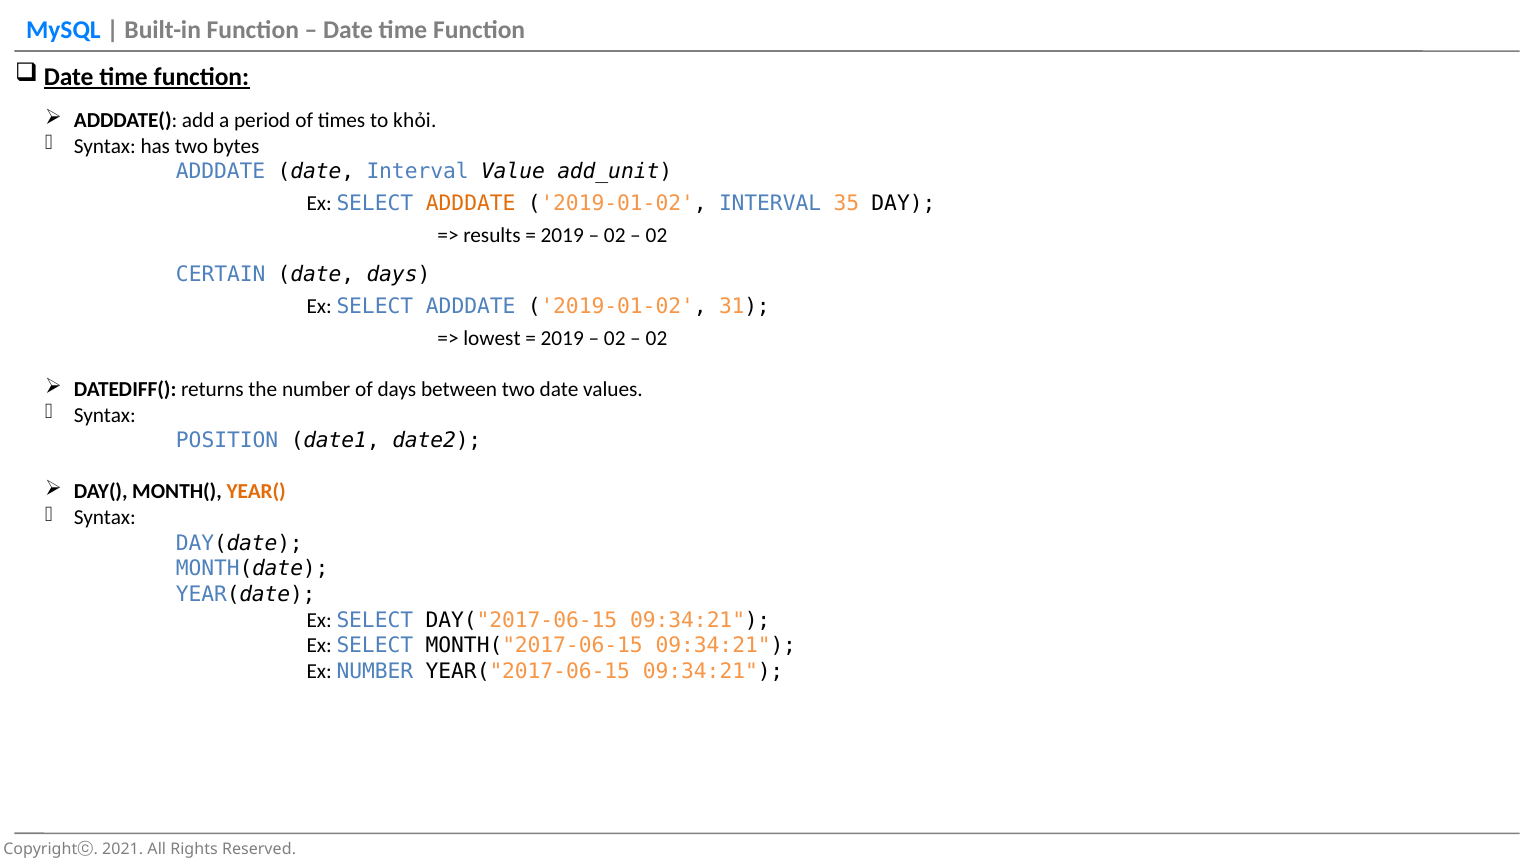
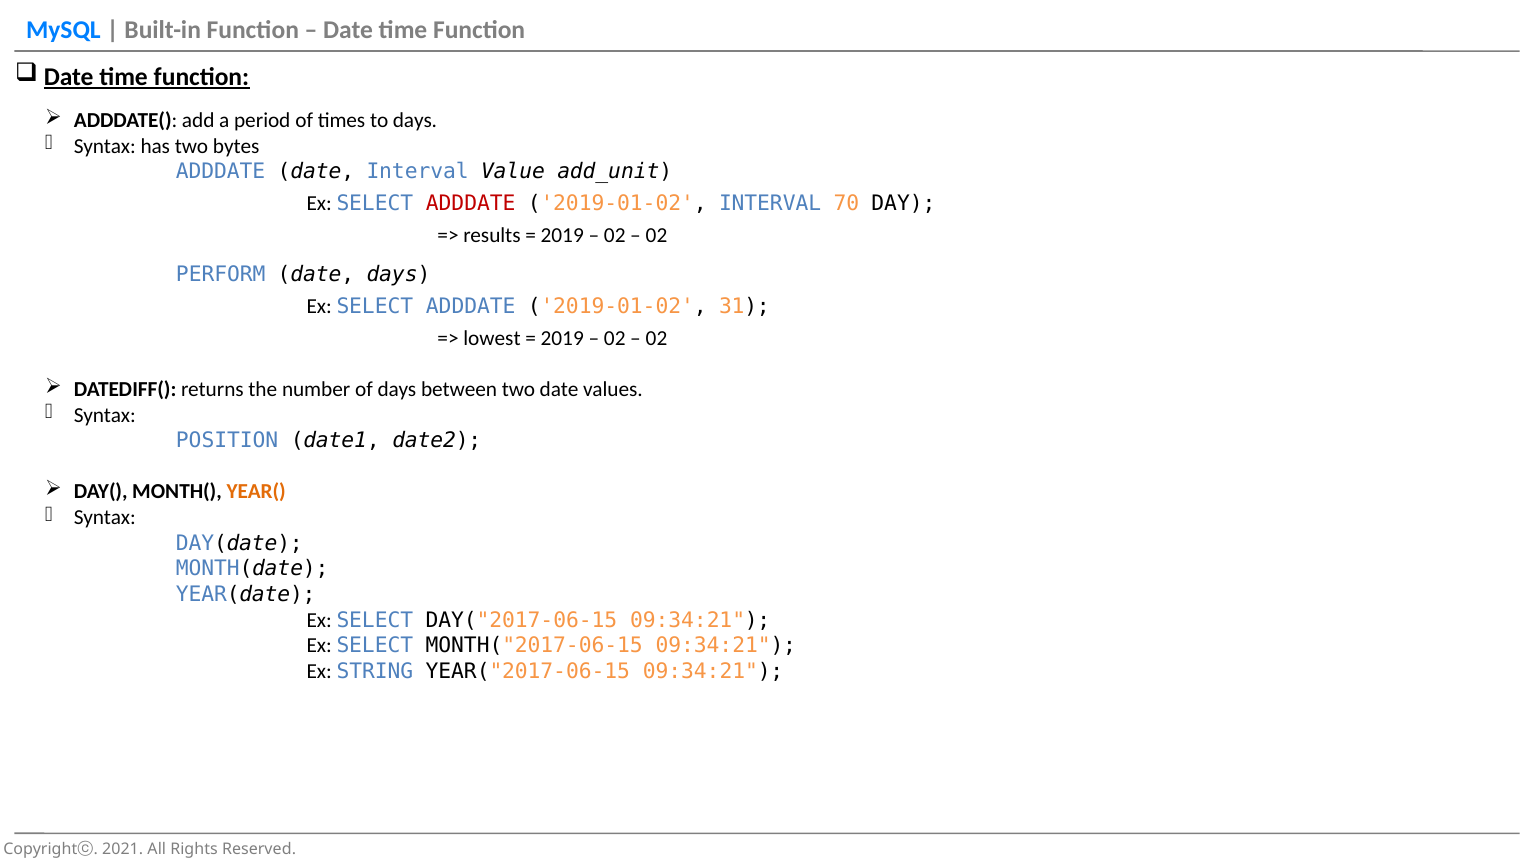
to khỏi: khỏi -> days
ADDDATE at (471, 204) colour: orange -> red
35: 35 -> 70
CERTAIN: CERTAIN -> PERFORM
Ex NUMBER: NUMBER -> STRING
